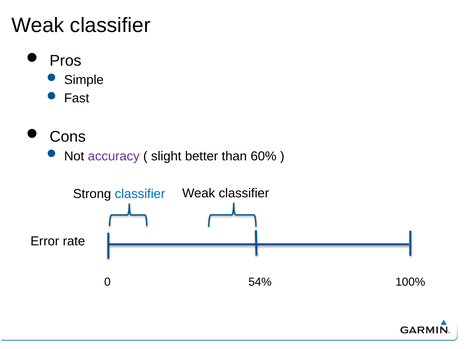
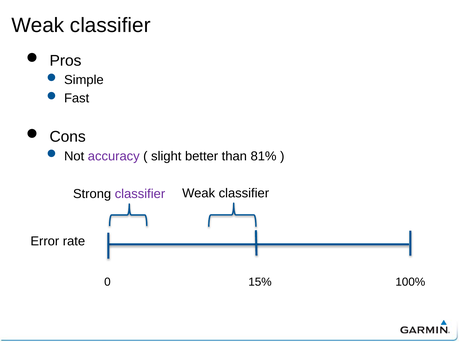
60%: 60% -> 81%
classifier at (140, 194) colour: blue -> purple
54%: 54% -> 15%
